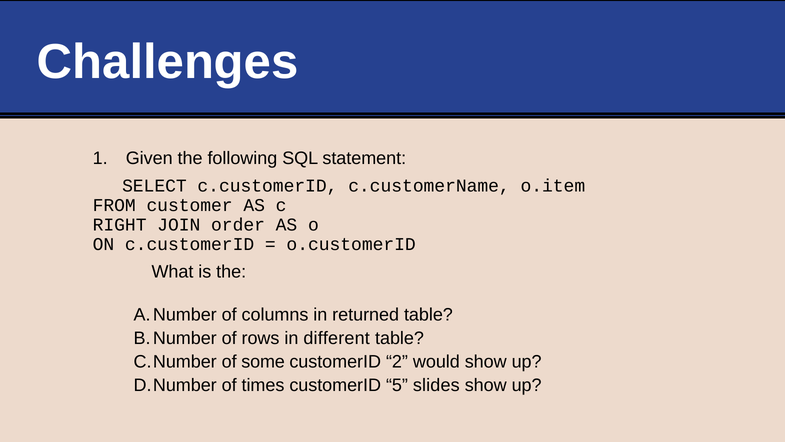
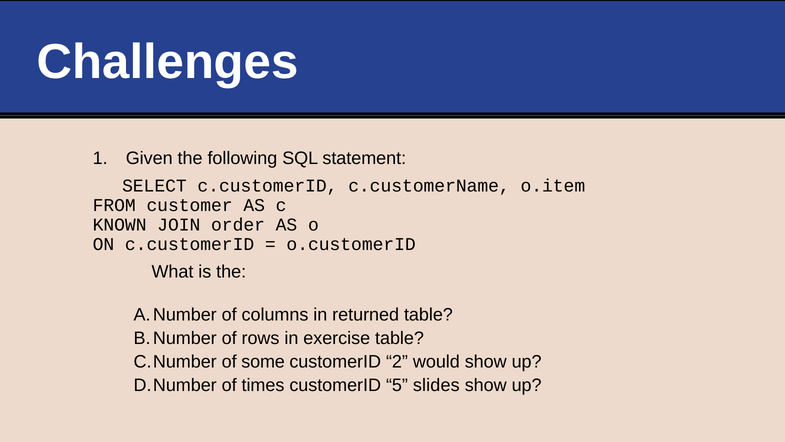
RIGHT: RIGHT -> KNOWN
different: different -> exercise
